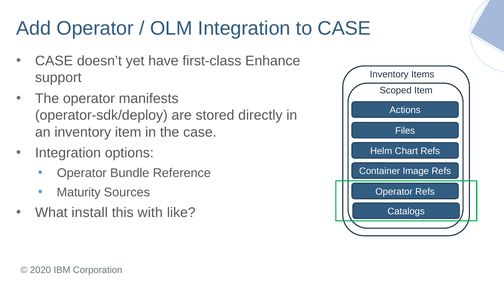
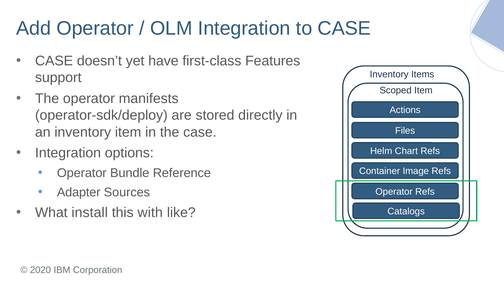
Enhance: Enhance -> Features
Maturity: Maturity -> Adapter
